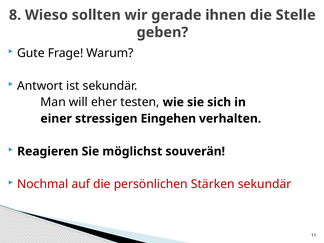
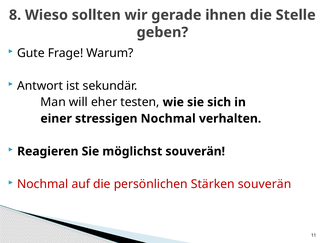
stressigen Eingehen: Eingehen -> Nochmal
Stärken sekundär: sekundär -> souverän
